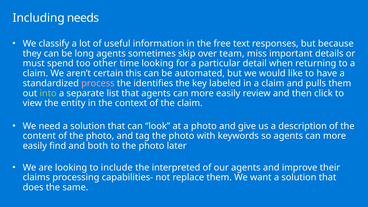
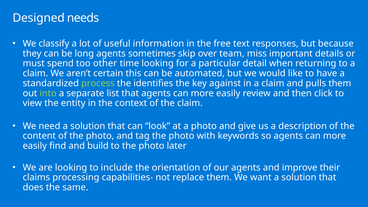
Including: Including -> Designed
process colour: pink -> light green
labeled: labeled -> against
both: both -> build
interpreted: interpreted -> orientation
